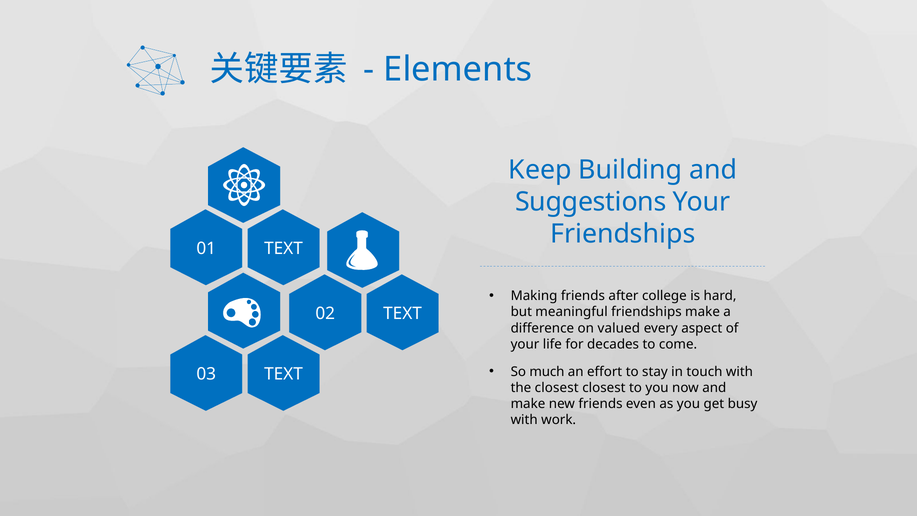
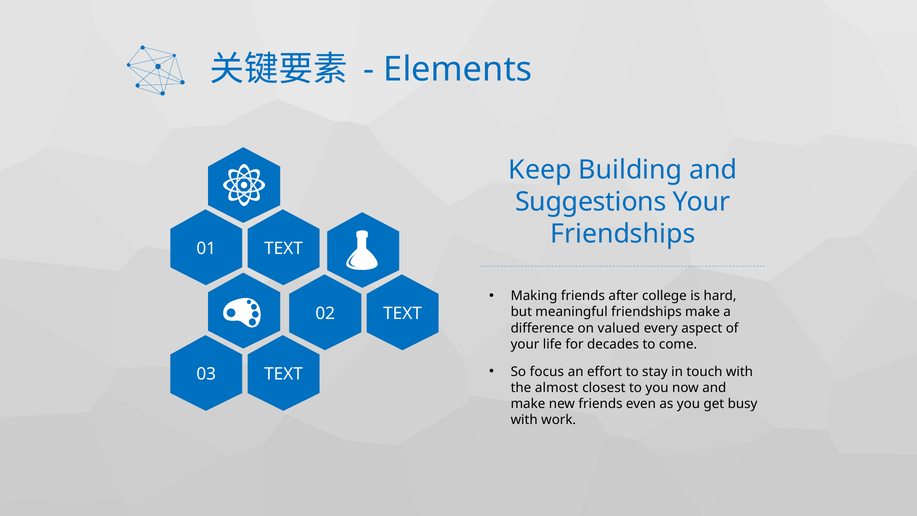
much: much -> focus
the closest: closest -> almost
